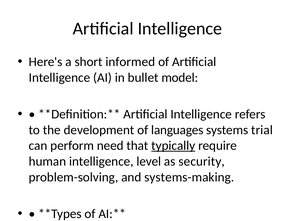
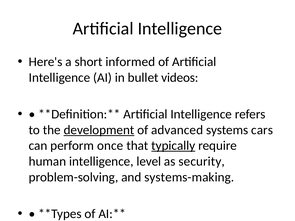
model: model -> videos
development underline: none -> present
languages: languages -> advanced
systems trial: trial -> cars
need: need -> once
